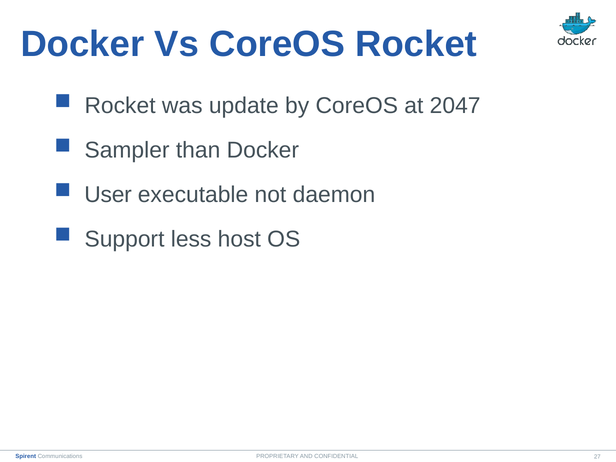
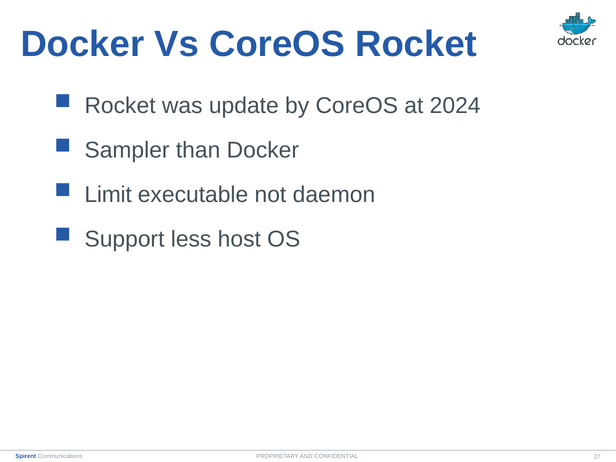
2047: 2047 -> 2024
User: User -> Limit
